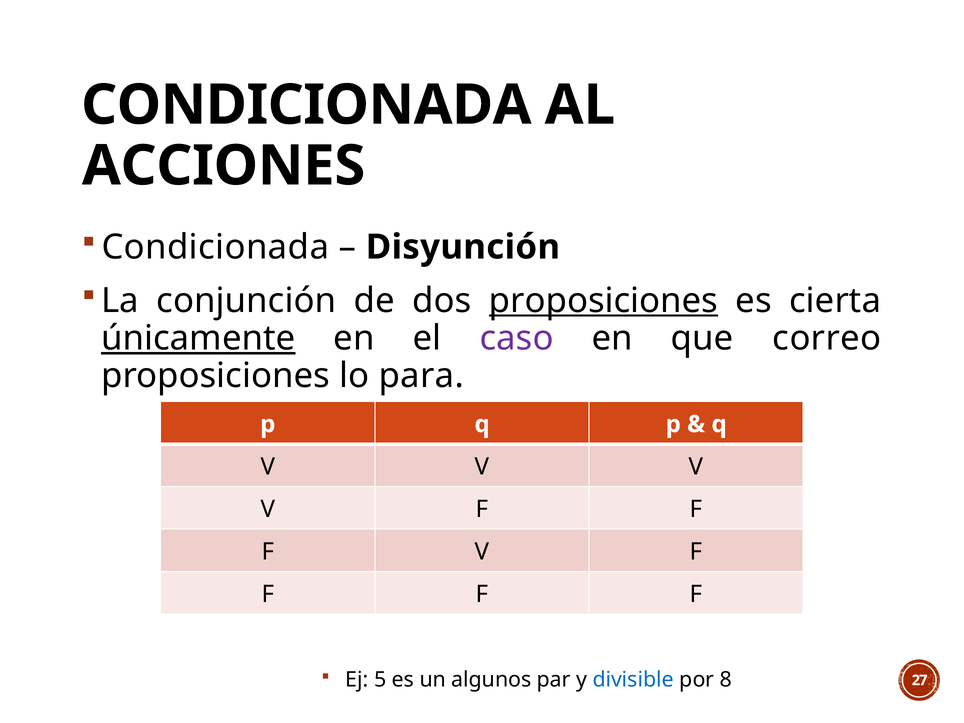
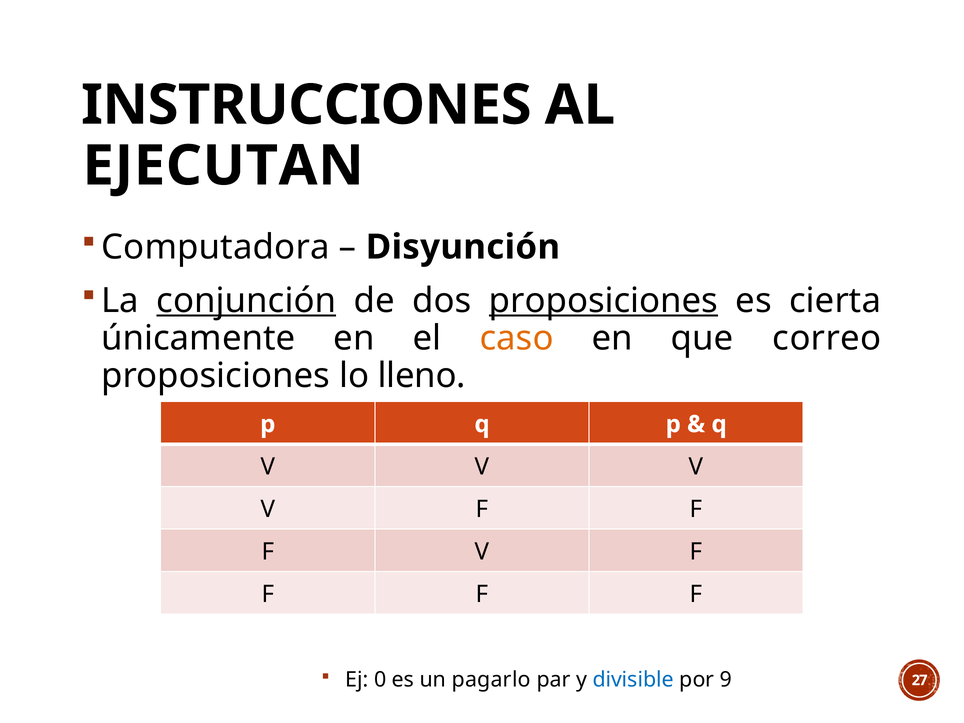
CONDICIONADA at (306, 105): CONDICIONADA -> INSTRUCCIONES
ACCIONES: ACCIONES -> EJECUTAN
Condicionada at (215, 247): Condicionada -> Computadora
conjunción underline: none -> present
únicamente underline: present -> none
caso colour: purple -> orange
para: para -> lleno
5: 5 -> 0
algunos: algunos -> pagarlo
8: 8 -> 9
